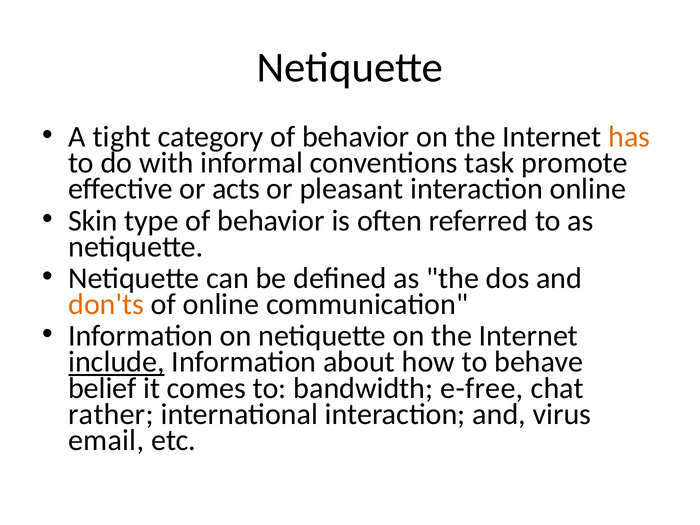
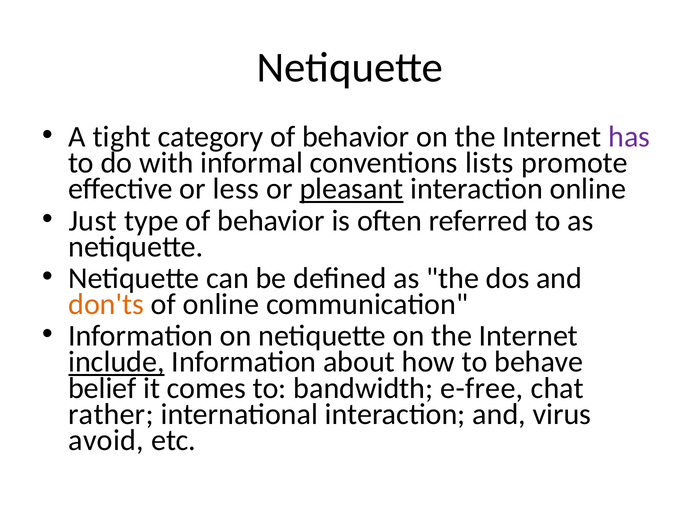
has colour: orange -> purple
task: task -> lists
acts: acts -> less
pleasant underline: none -> present
Skin: Skin -> Just
email: email -> avoid
